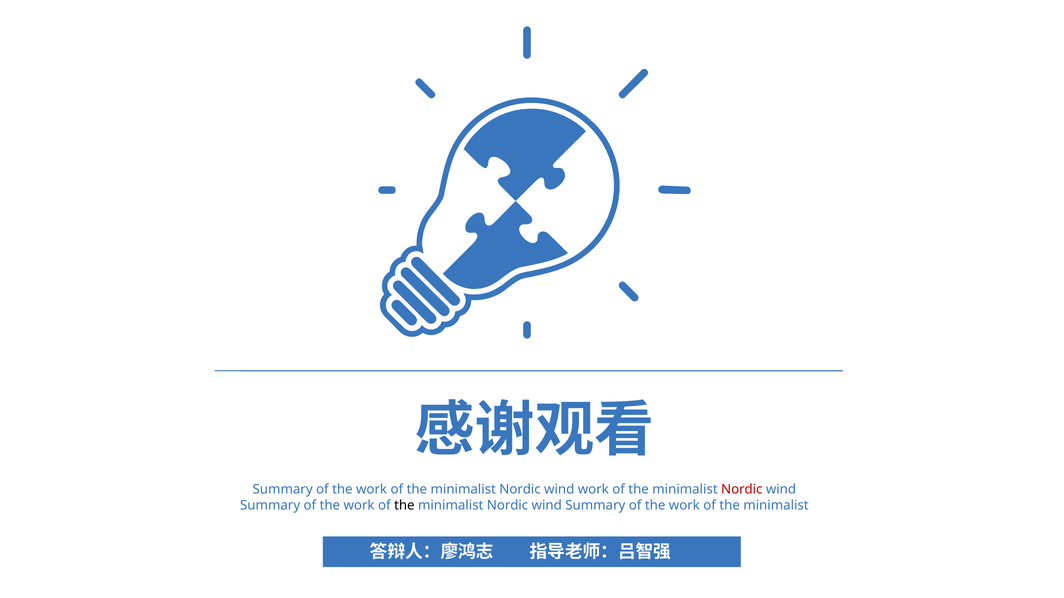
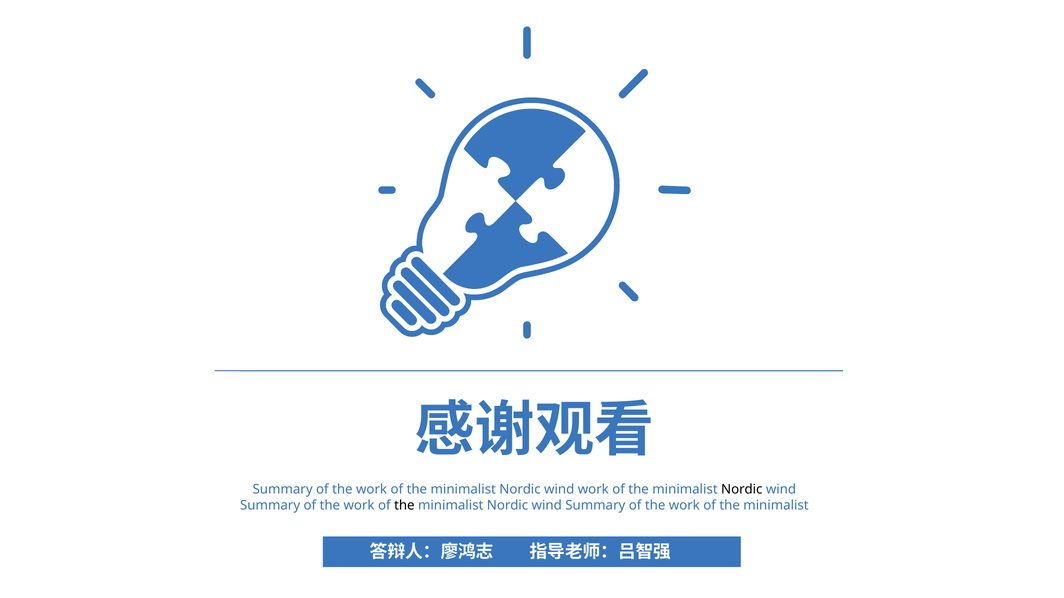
Nordic at (742, 490) colour: red -> black
